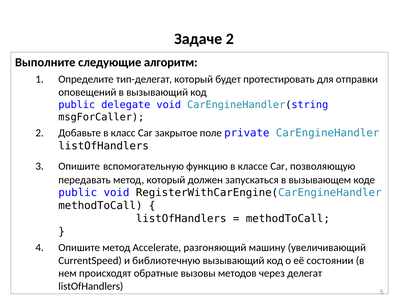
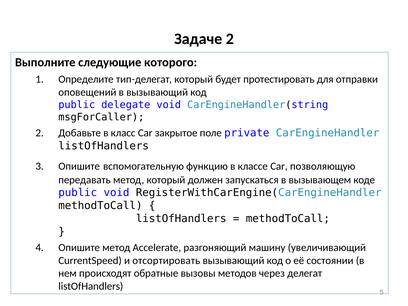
алгоритм: алгоритм -> которого
библиотечную: библиотечную -> отсортировать
